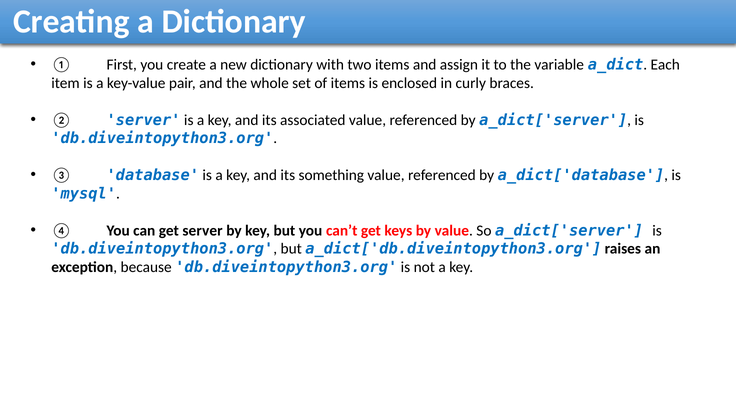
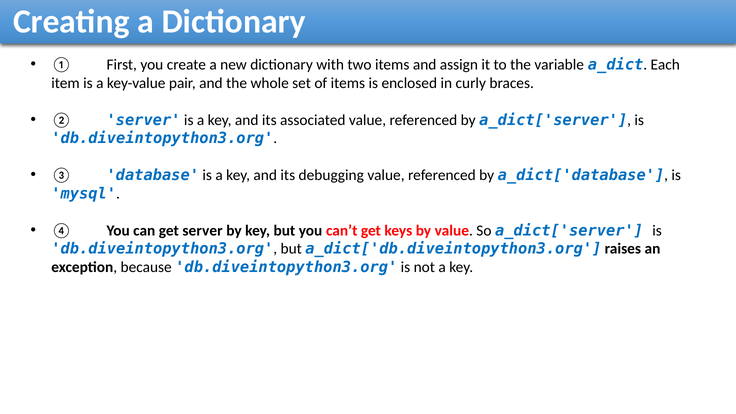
something: something -> debugging
